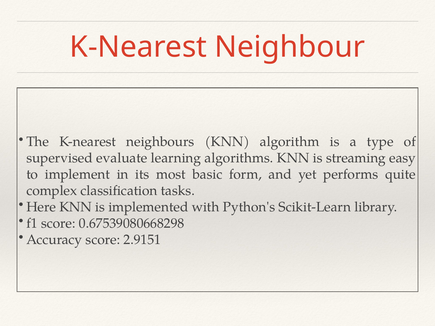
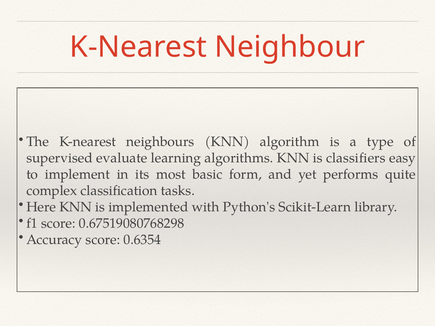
streaming: streaming -> classifiers
0.67539080668298: 0.67539080668298 -> 0.67519080768298
2.9151: 2.9151 -> 0.6354
